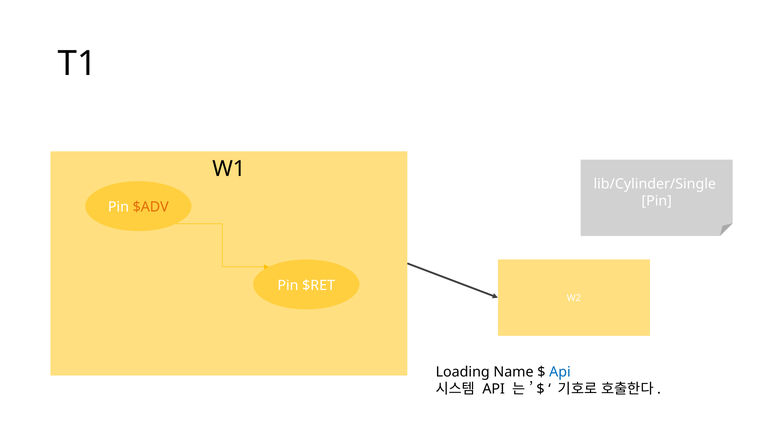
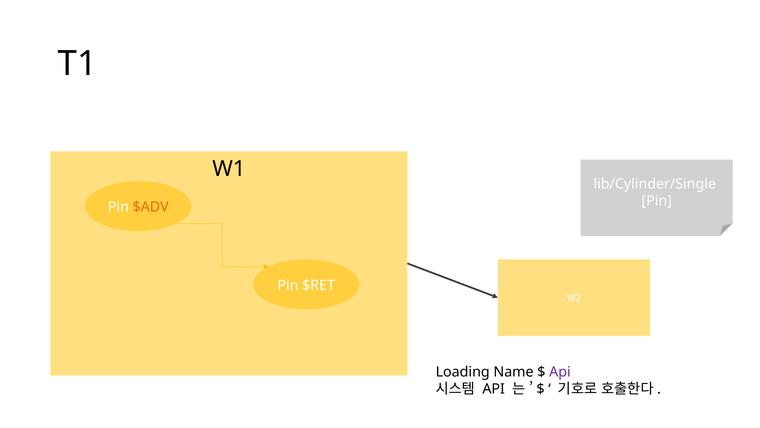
Api at (560, 372) colour: blue -> purple
